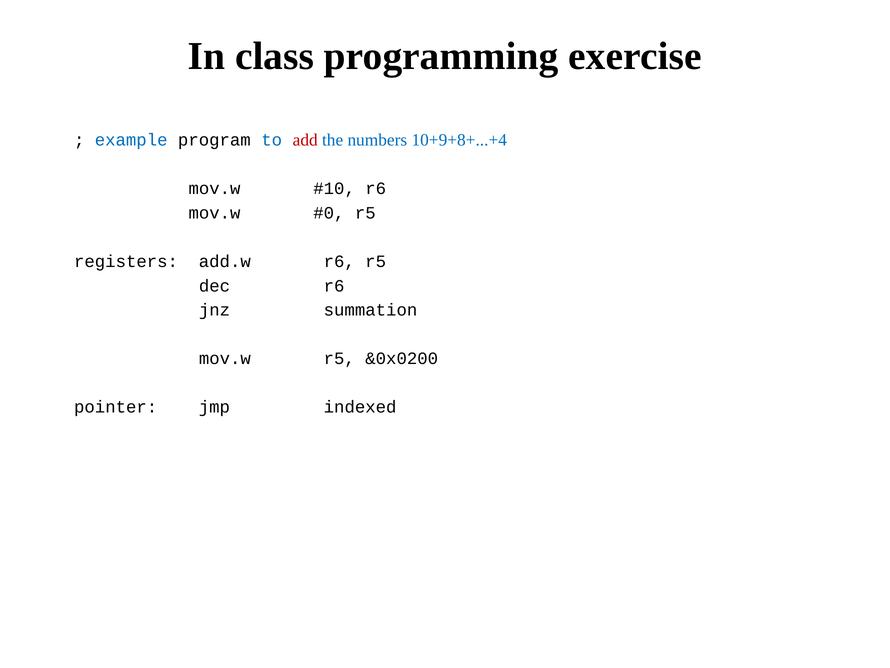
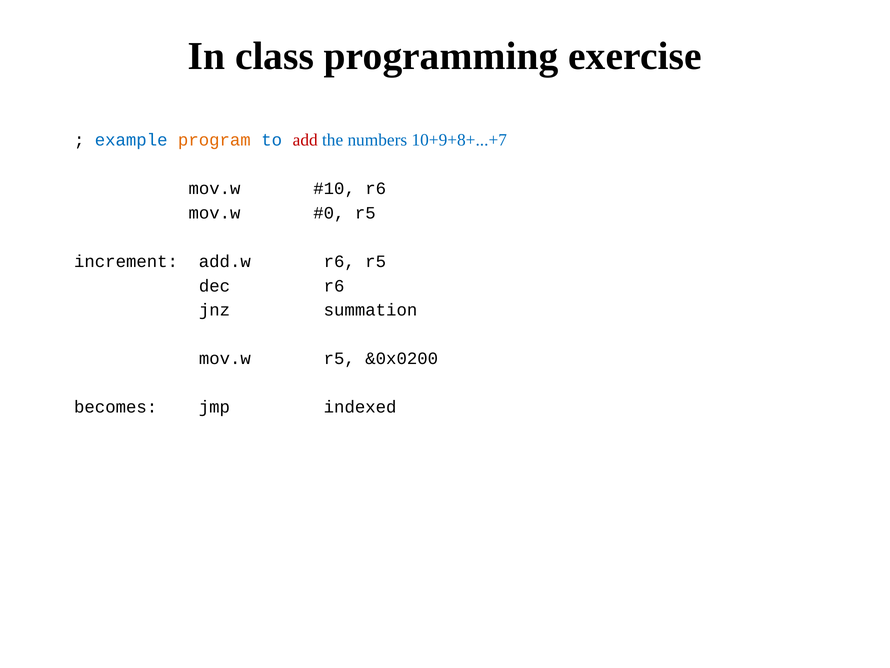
program colour: black -> orange
10+9+8+...+4: 10+9+8+...+4 -> 10+9+8+...+7
registers: registers -> increment
pointer: pointer -> becomes
